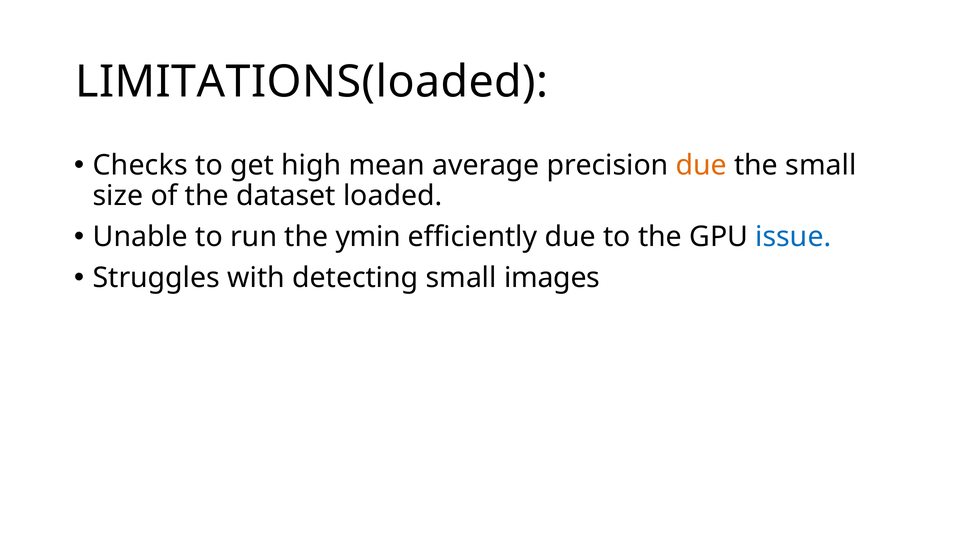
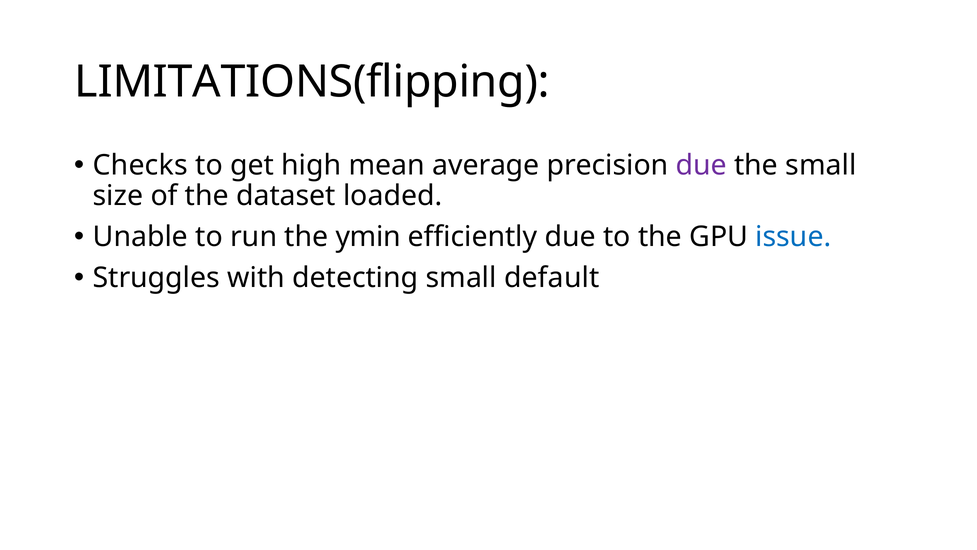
LIMITATIONS(loaded: LIMITATIONS(loaded -> LIMITATIONS(flipping
due at (701, 165) colour: orange -> purple
images: images -> default
